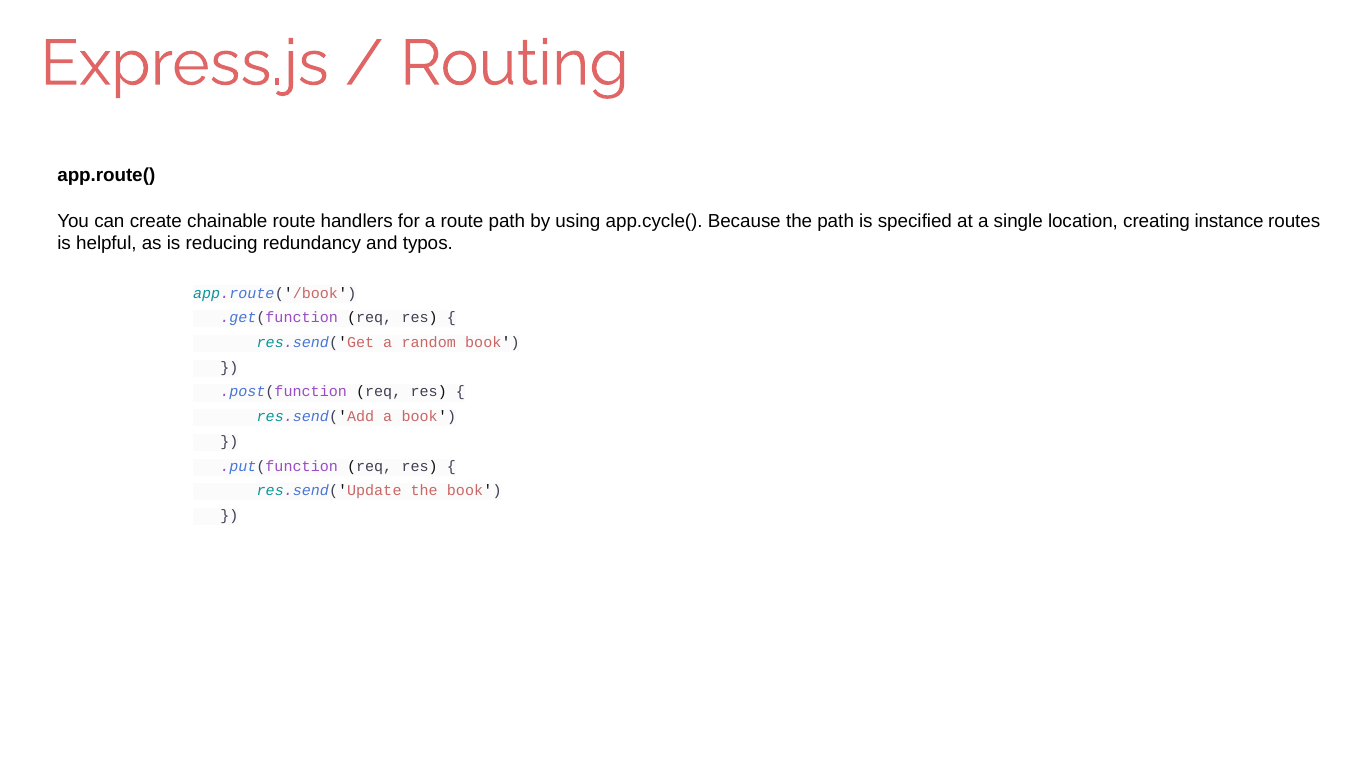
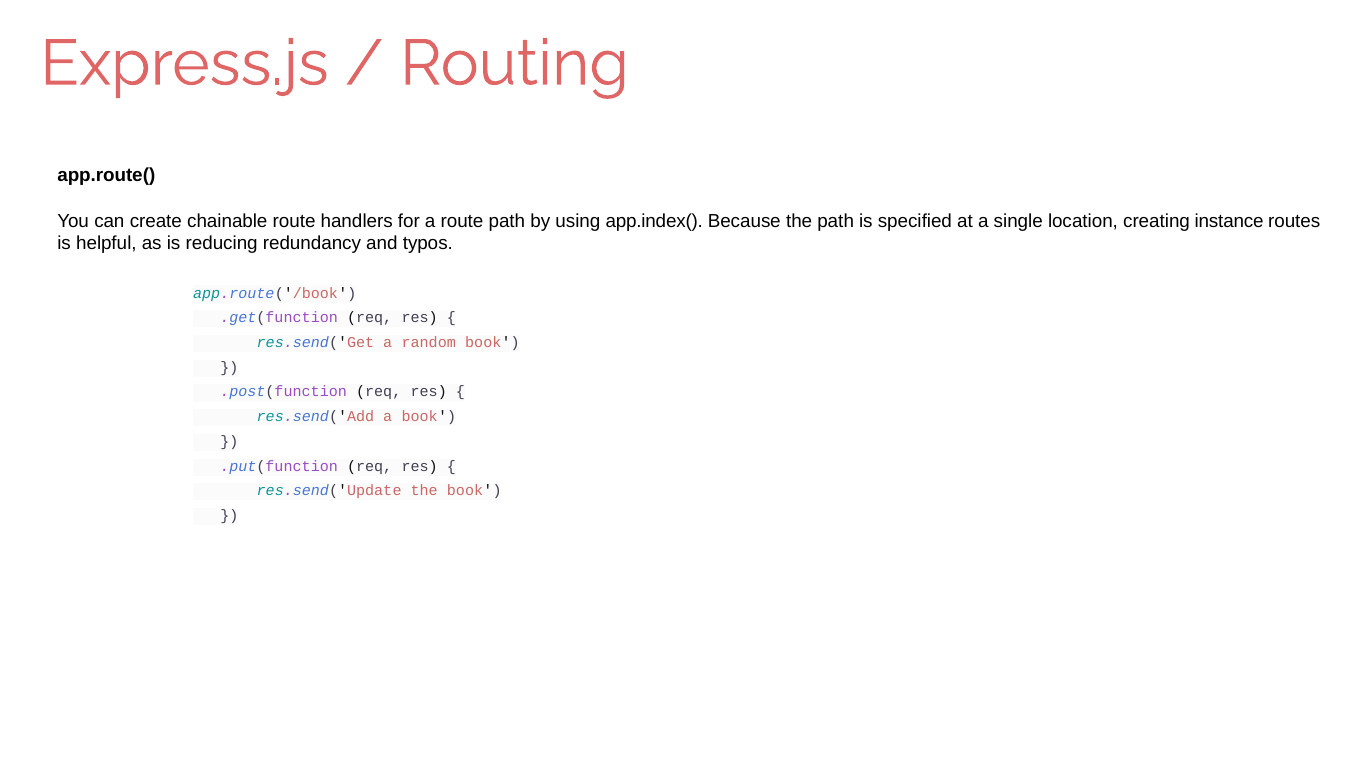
app.cycle(: app.cycle( -> app.index(
